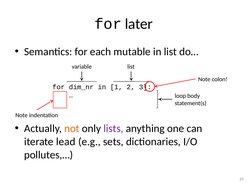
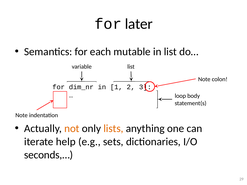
lists colour: purple -> orange
lead: lead -> help
pollutes,…: pollutes,… -> seconds,…
